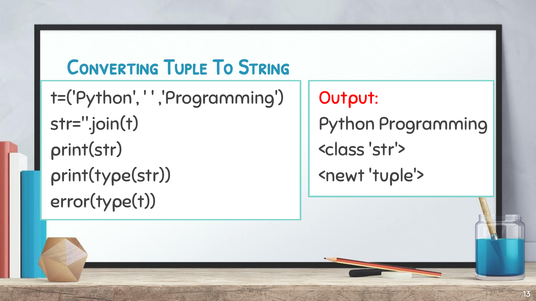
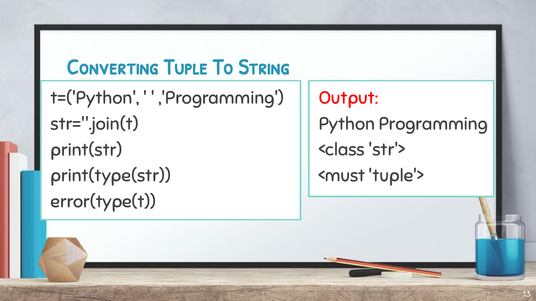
<newt: <newt -> <must
